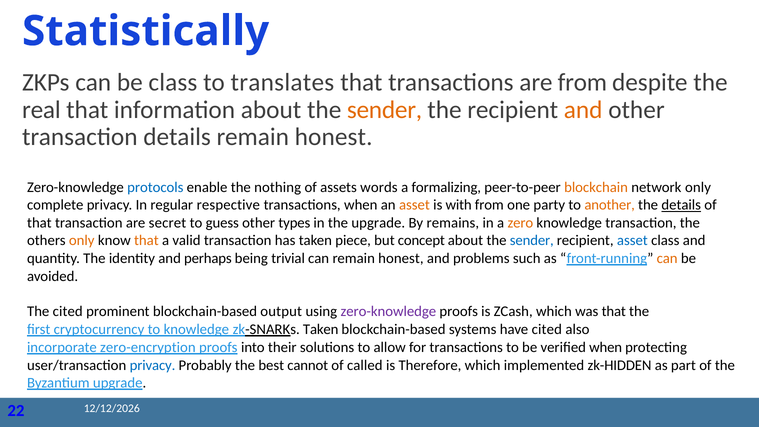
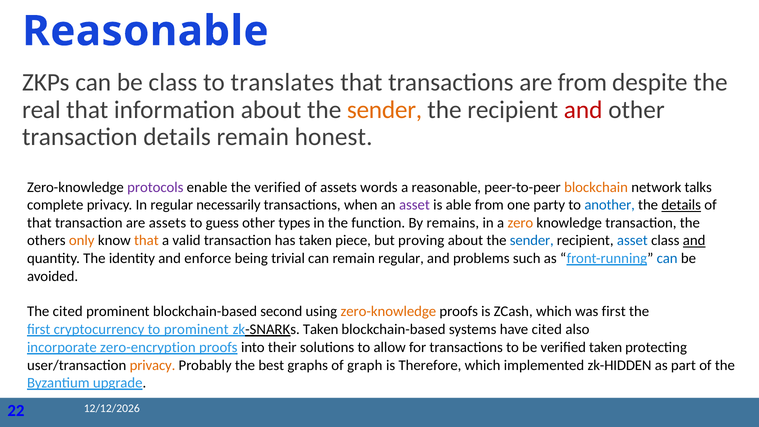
Statistically at (146, 31): Statistically -> Reasonable
and at (583, 110) colour: orange -> red
protocols colour: blue -> purple
the nothing: nothing -> verified
a formalizing: formalizing -> reasonable
network only: only -> talks
respective: respective -> necessarily
asset at (414, 205) colour: orange -> purple
with: with -> able
another colour: orange -> blue
are secret: secret -> assets
the upgrade: upgrade -> function
concept: concept -> proving
and at (694, 240) underline: none -> present
perhaps: perhaps -> enforce
can remain honest: honest -> regular
can at (667, 258) colour: orange -> blue
output: output -> second
zero-knowledge at (388, 312) colour: purple -> orange
was that: that -> first
to knowledge: knowledge -> prominent
verified when: when -> taken
privacy at (153, 365) colour: blue -> orange
cannot: cannot -> graphs
called: called -> graph
